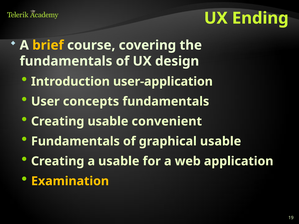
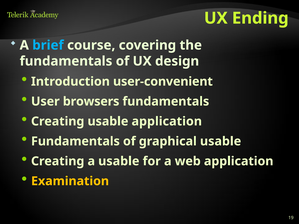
brief colour: yellow -> light blue
user-application: user-application -> user-convenient
concepts: concepts -> browsers
usable convenient: convenient -> application
